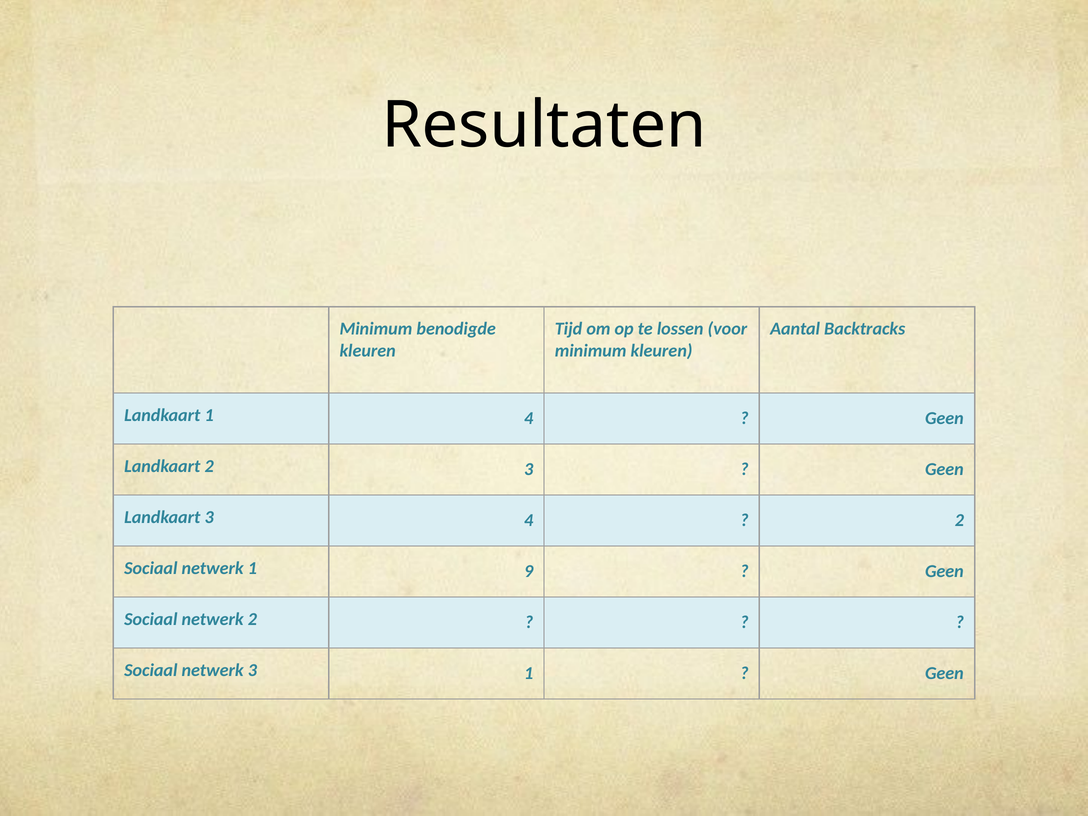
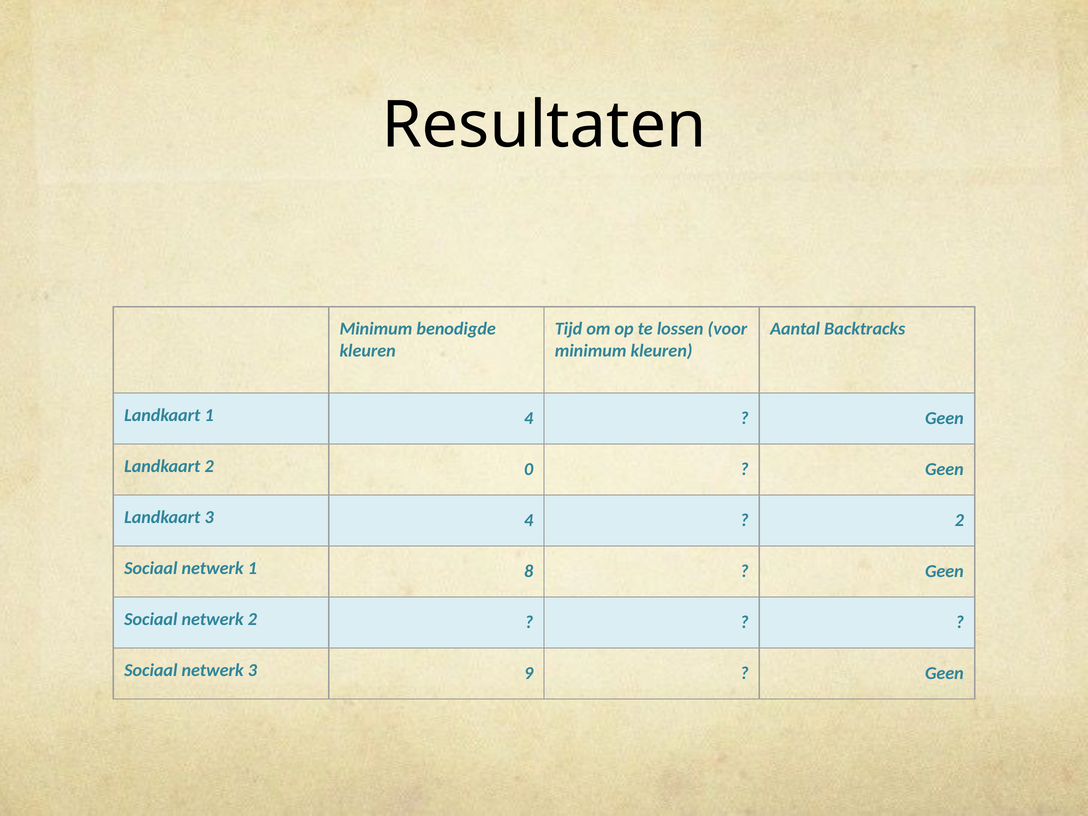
2 3: 3 -> 0
9: 9 -> 8
3 1: 1 -> 9
